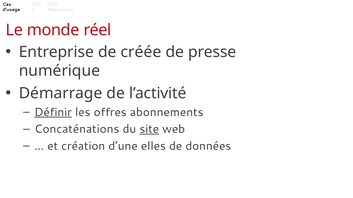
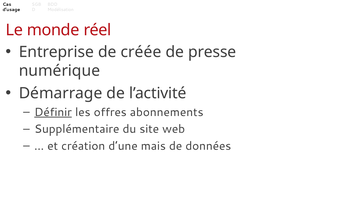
Concaténations: Concaténations -> Supplémentaire
site underline: present -> none
elles: elles -> mais
